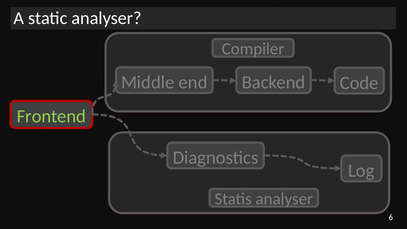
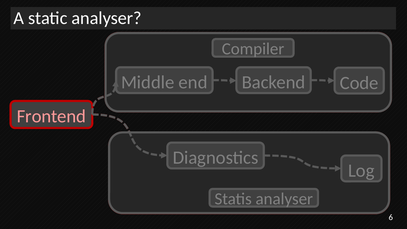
Frontend colour: light green -> pink
